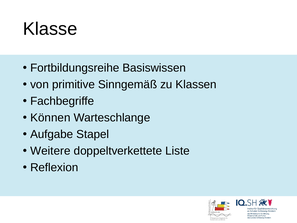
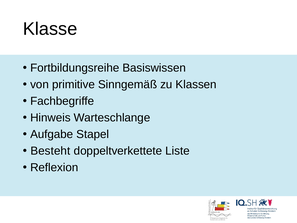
Können: Können -> Hinweis
Weitere: Weitere -> Besteht
